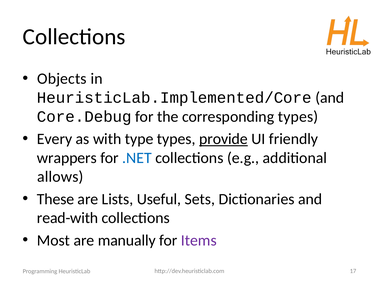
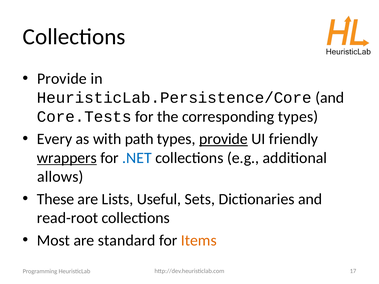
Objects at (62, 79): Objects -> Provide
HeuristicLab.Implemented/Core: HeuristicLab.Implemented/Core -> HeuristicLab.Persistence/Core
Core.Debug: Core.Debug -> Core.Tests
type: type -> path
wrappers underline: none -> present
read-with: read-with -> read-root
manually: manually -> standard
Items colour: purple -> orange
